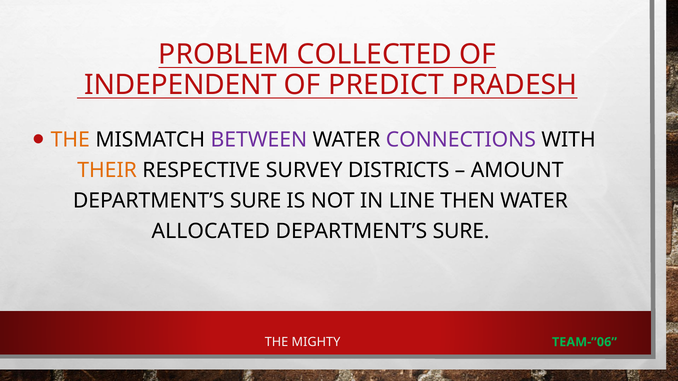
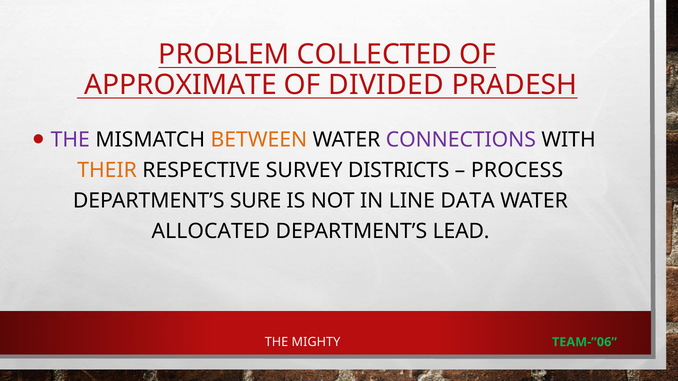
INDEPENDENT: INDEPENDENT -> APPROXIMATE
PREDICT: PREDICT -> DIVIDED
THE at (70, 140) colour: orange -> purple
BETWEEN colour: purple -> orange
AMOUNT: AMOUNT -> PROCESS
THEN: THEN -> DATA
SURE at (461, 232): SURE -> LEAD
